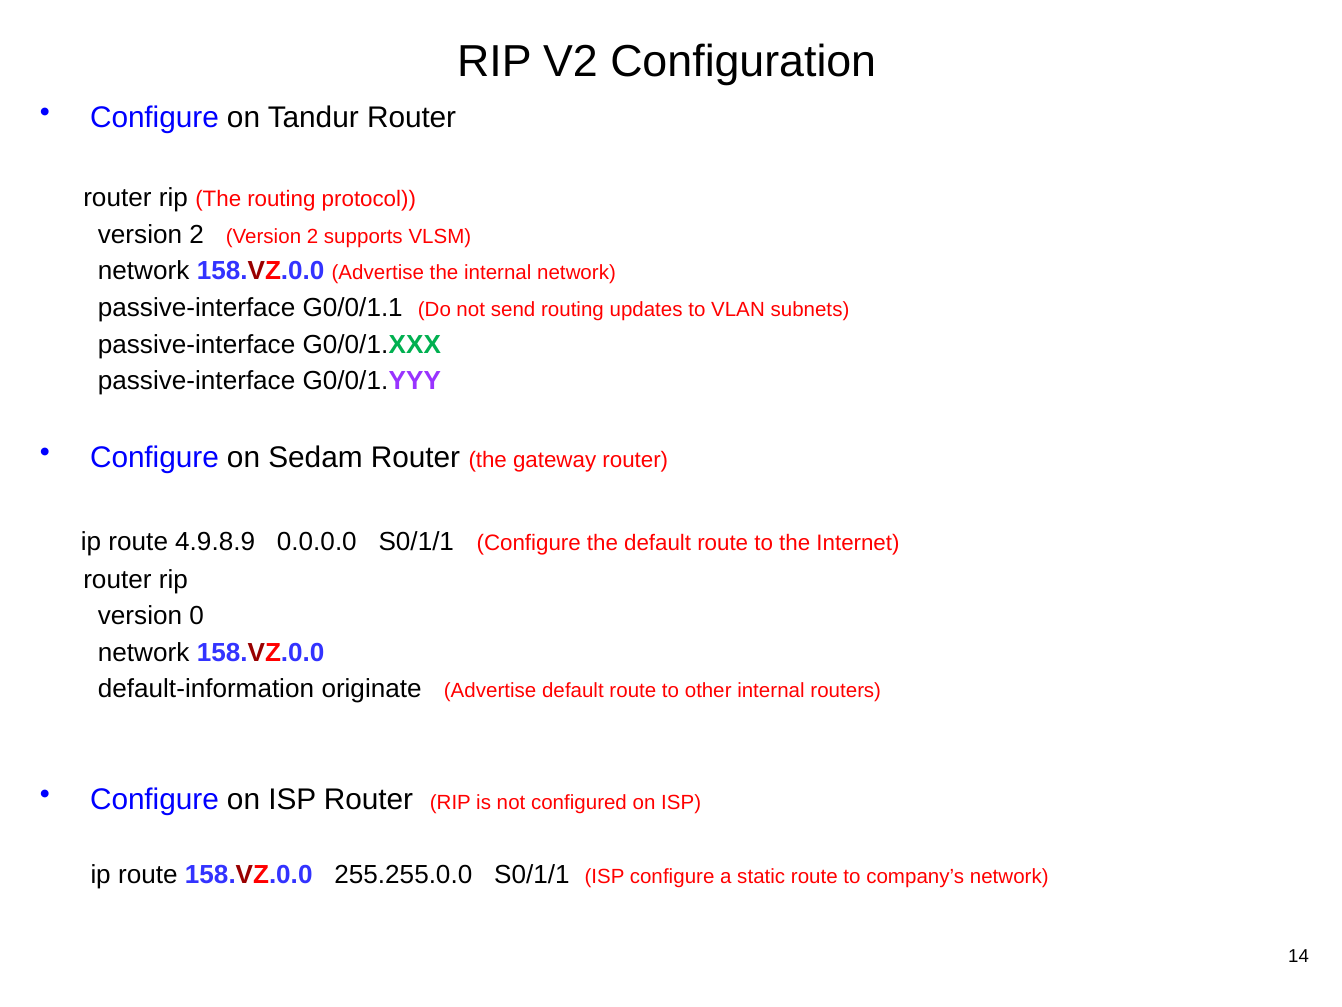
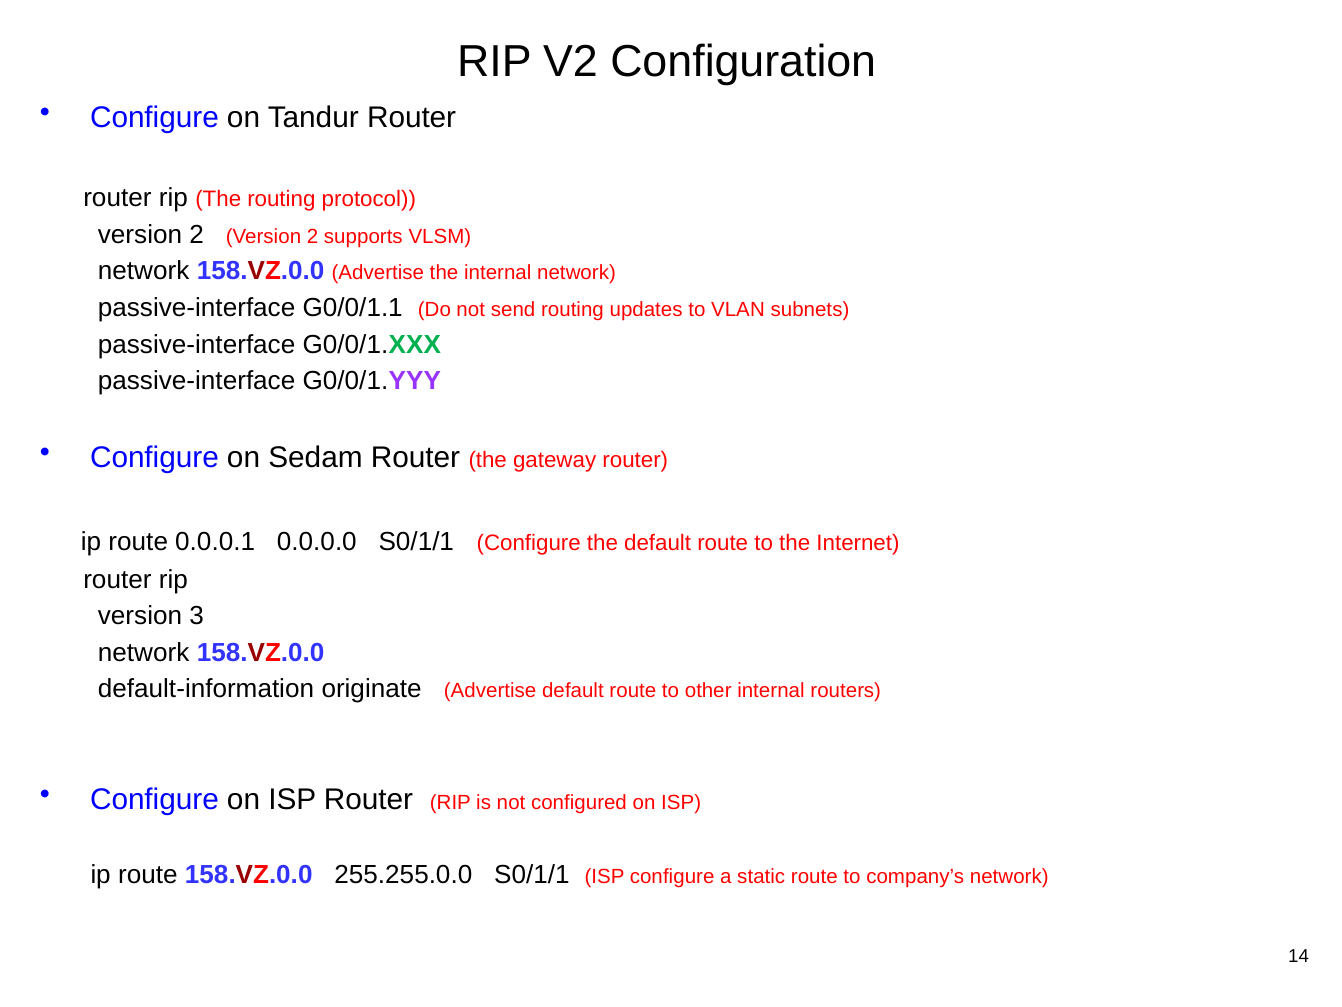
4.9.8.9: 4.9.8.9 -> 0.0.0.1
0: 0 -> 3
